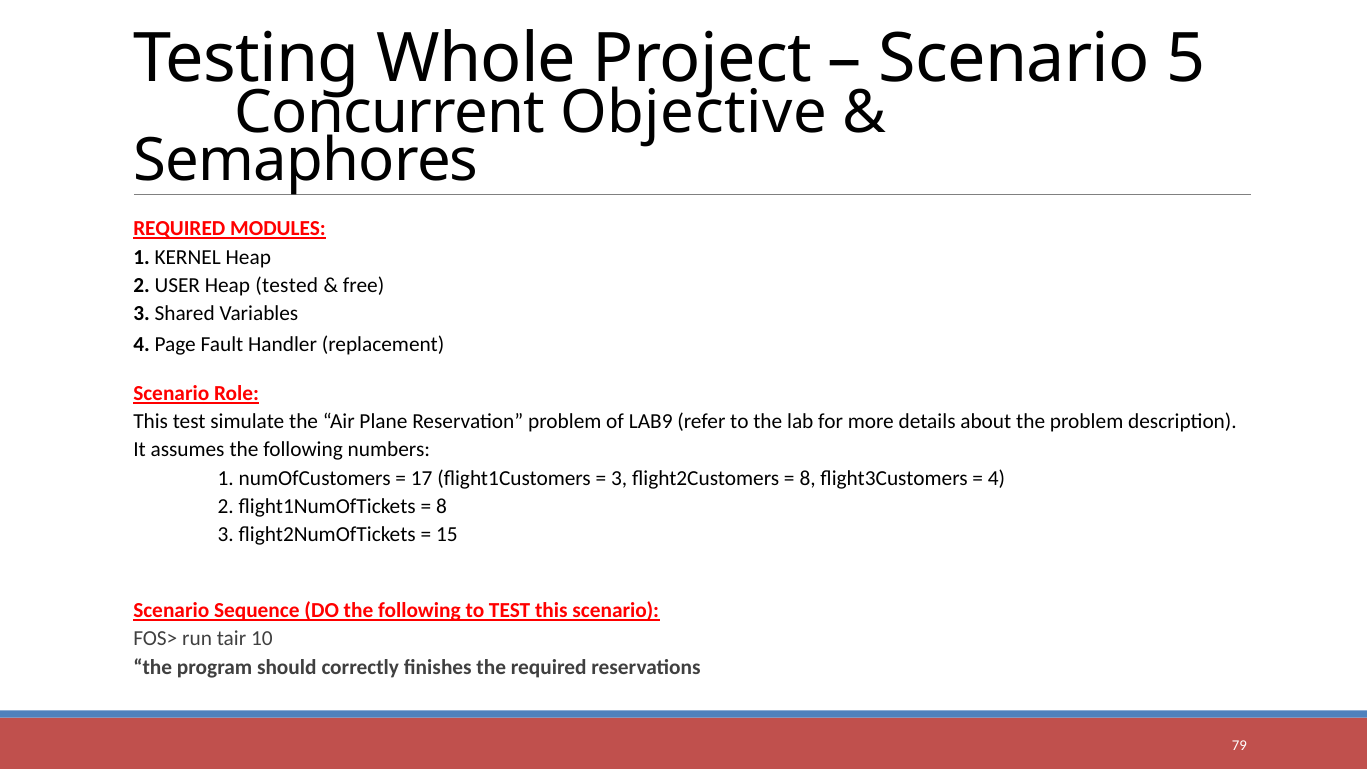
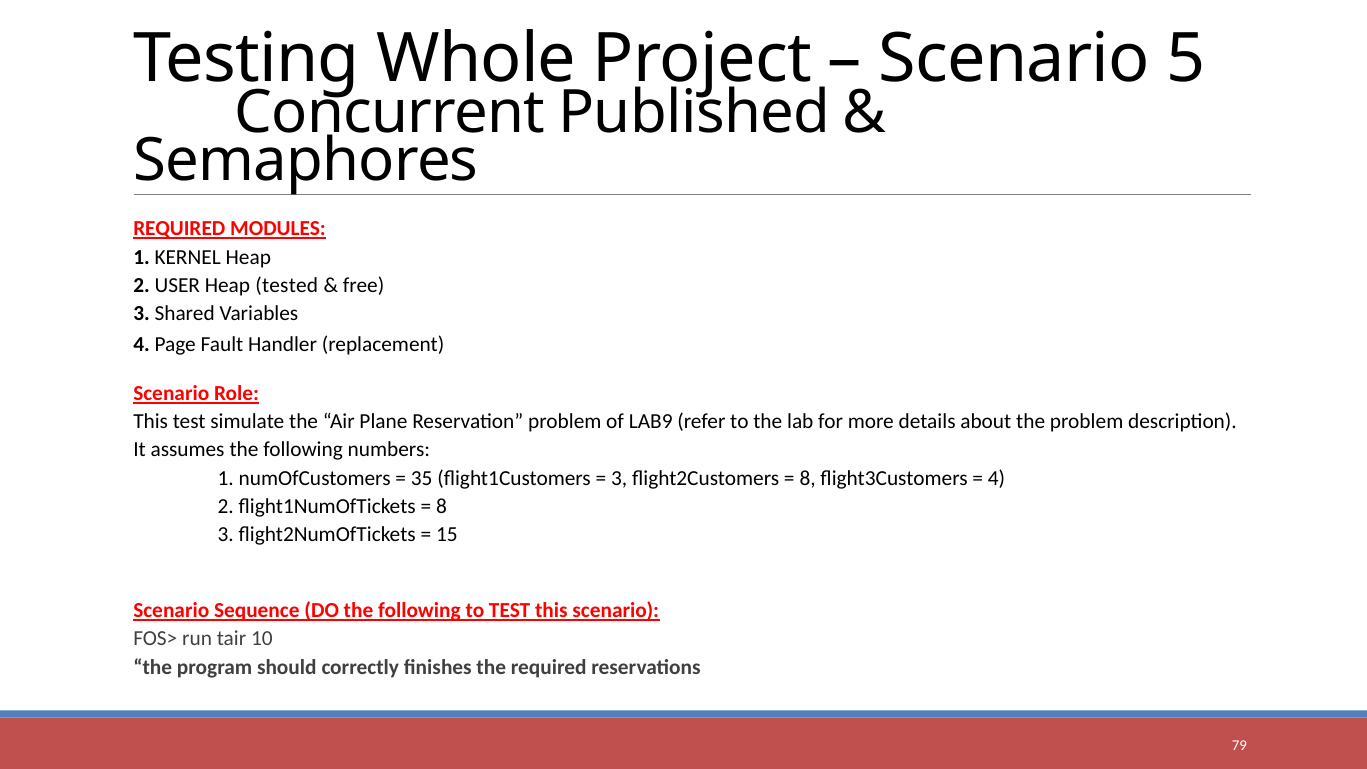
Objective: Objective -> Published
17: 17 -> 35
